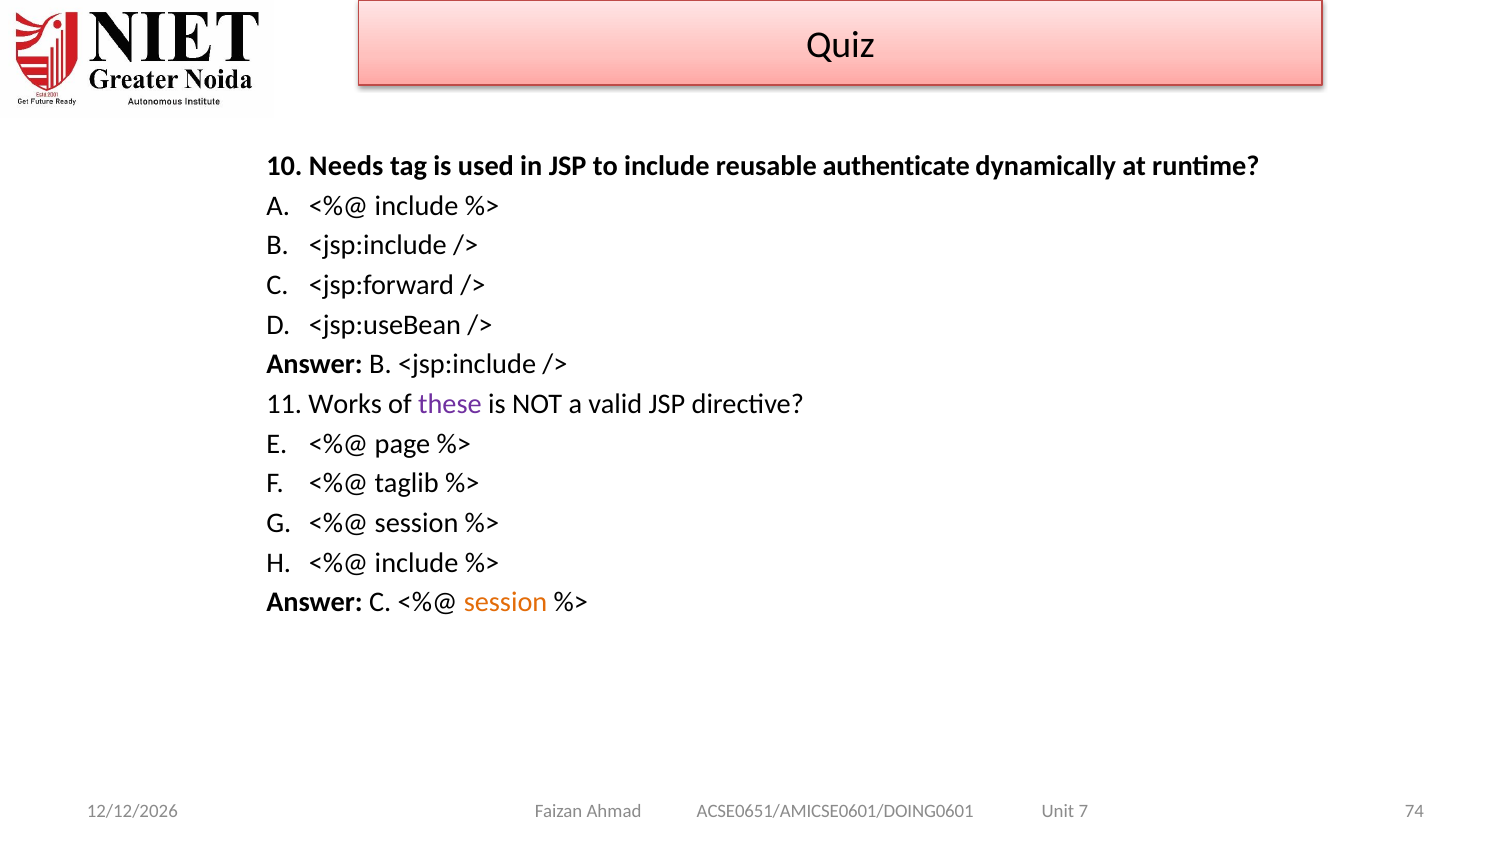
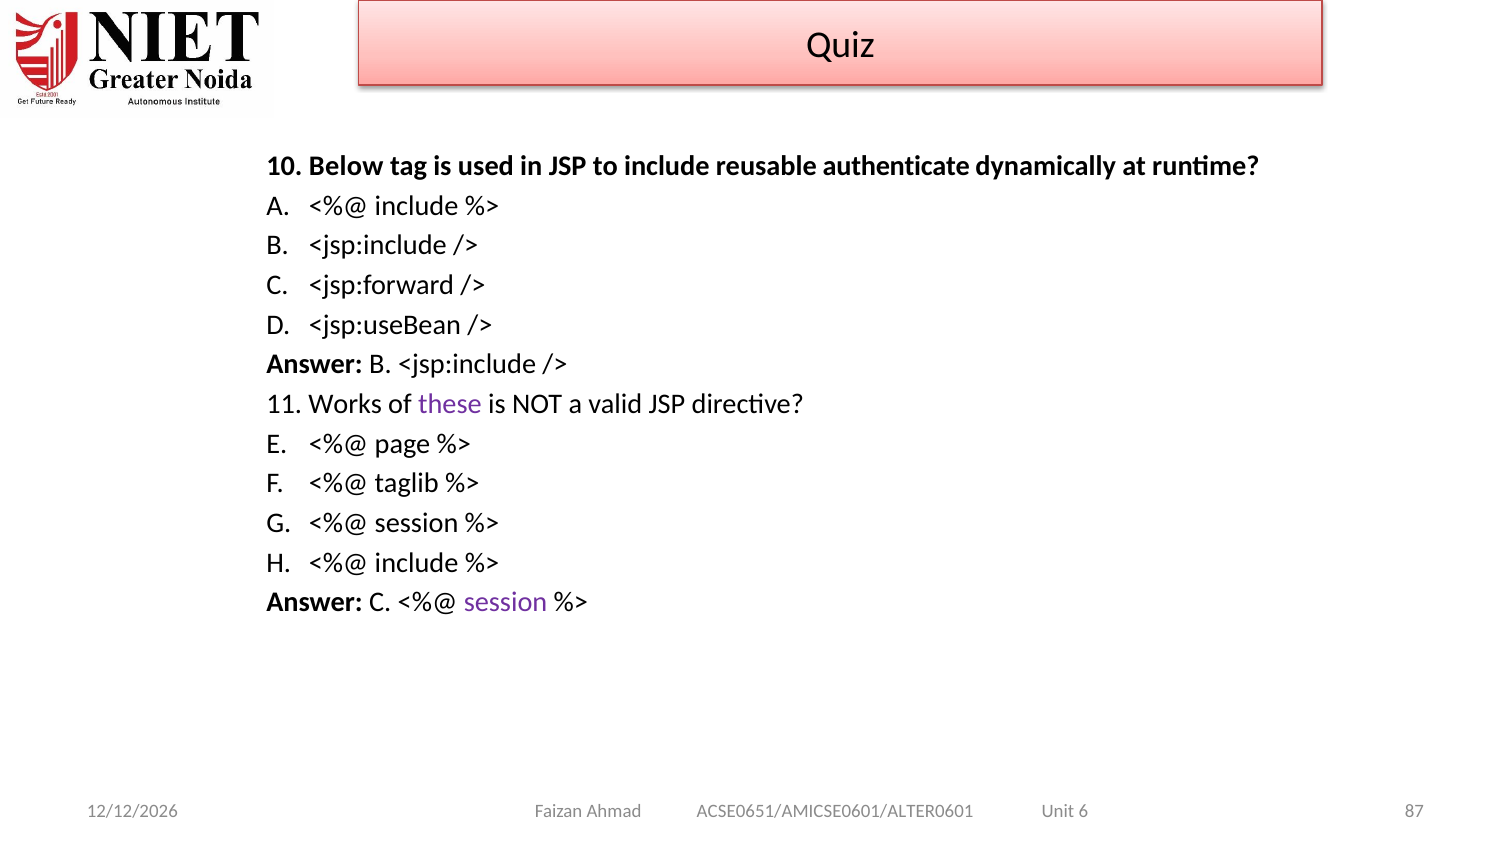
Needs: Needs -> Below
session at (506, 603) colour: orange -> purple
74: 74 -> 87
ACSE0651/AMICSE0601/DOING0601: ACSE0651/AMICSE0601/DOING0601 -> ACSE0651/AMICSE0601/ALTER0601
7: 7 -> 6
